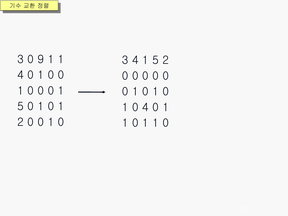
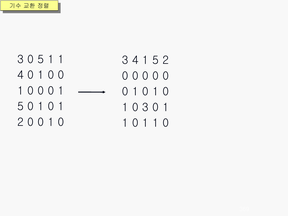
0 9: 9 -> 5
4 at (145, 107): 4 -> 3
